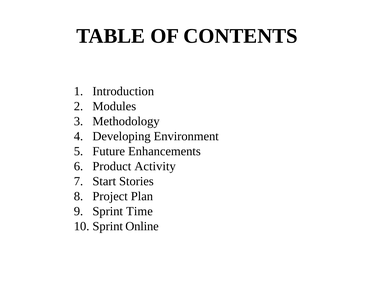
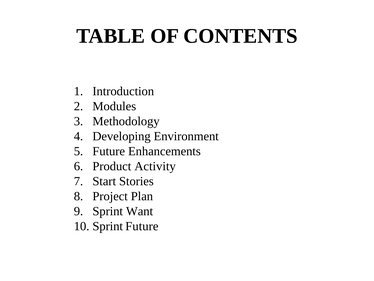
Time: Time -> Want
Online at (142, 226): Online -> Future
